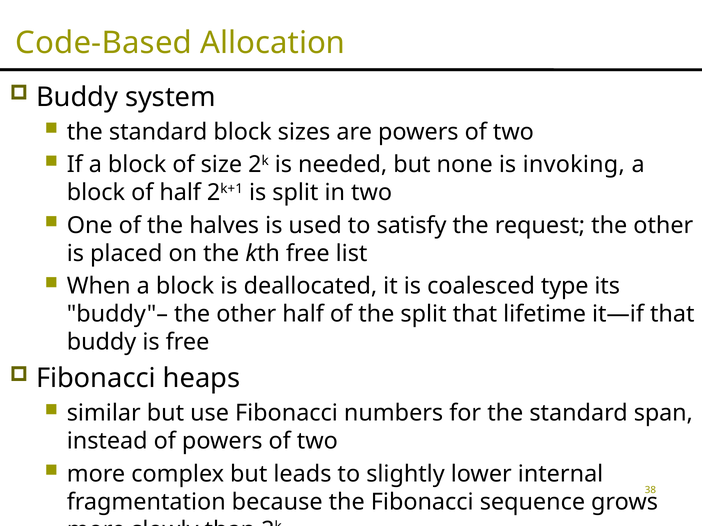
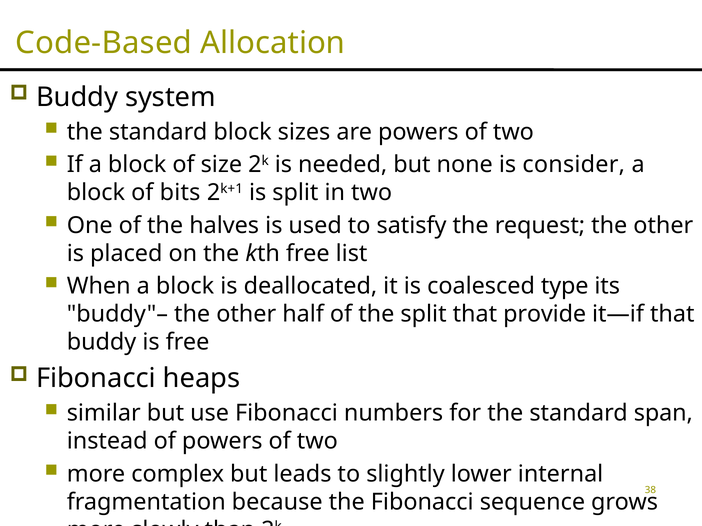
invoking: invoking -> consider
of half: half -> bits
lifetime: lifetime -> provide
